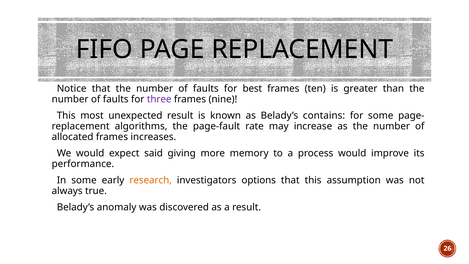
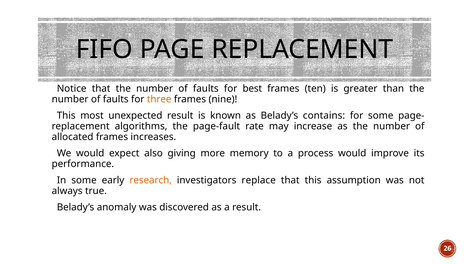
three colour: purple -> orange
said: said -> also
options: options -> replace
